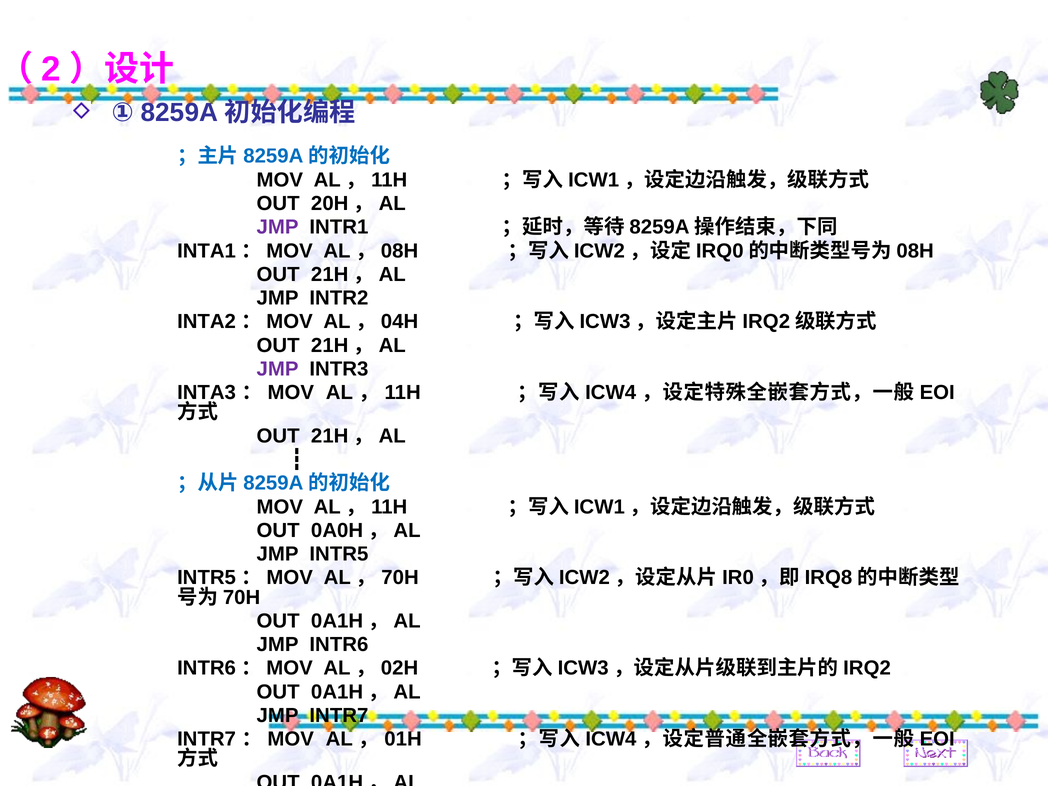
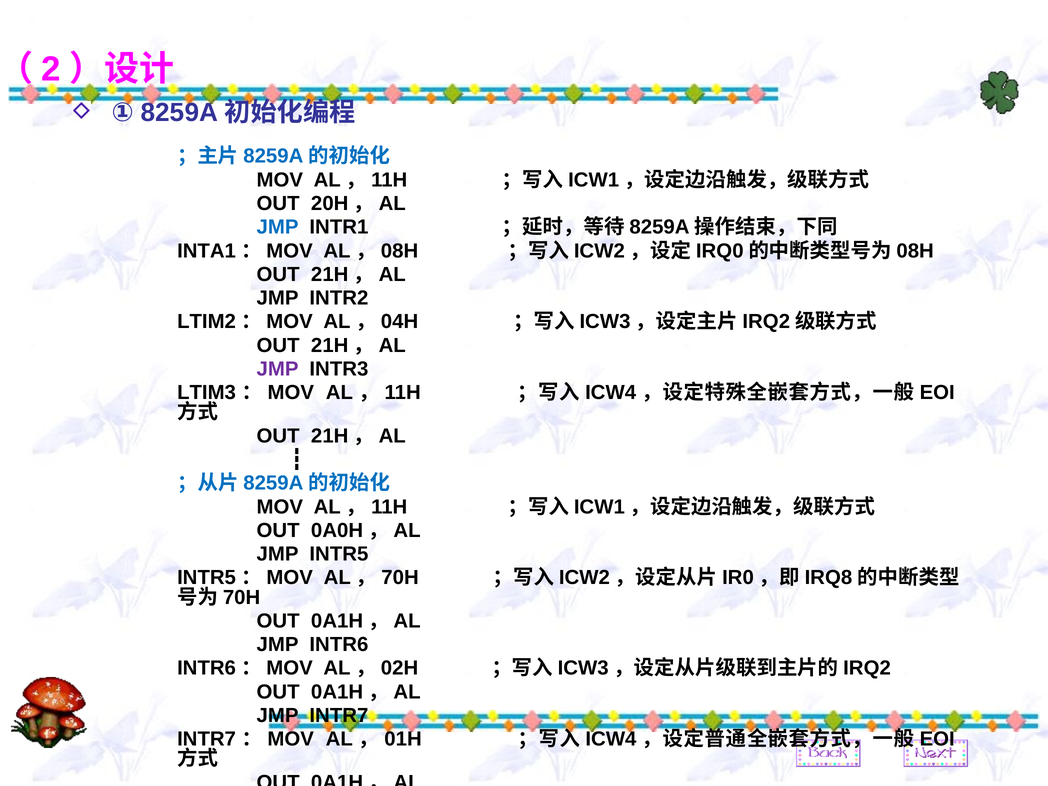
JMP at (278, 227) colour: purple -> blue
INTA2: INTA2 -> LTIM2
INTA3: INTA3 -> LTIM3
